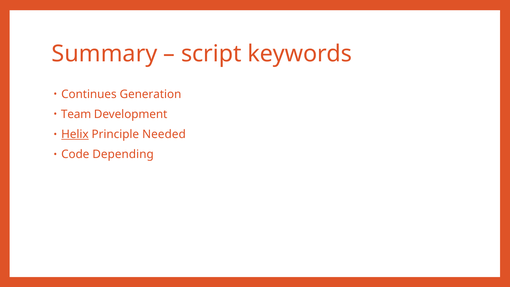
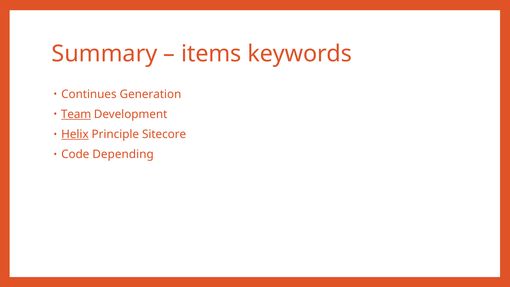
script: script -> items
Team underline: none -> present
Needed: Needed -> Sitecore
